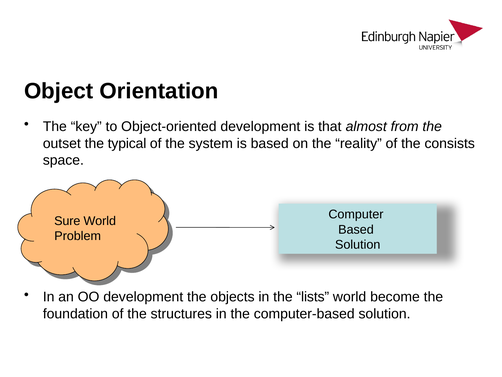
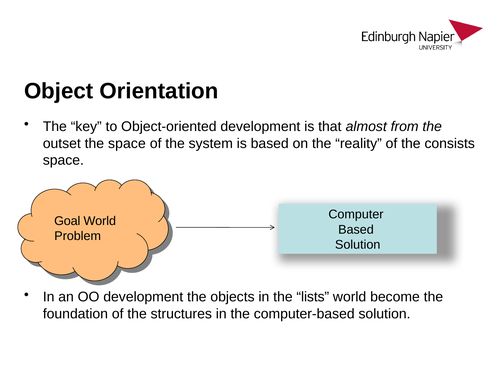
the typical: typical -> space
Sure: Sure -> Goal
